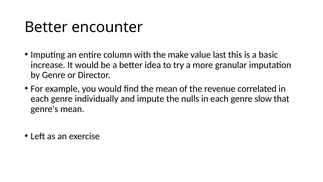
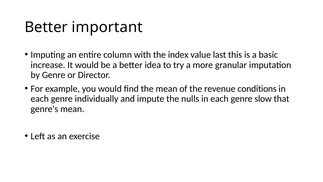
encounter: encounter -> important
make: make -> index
correlated: correlated -> conditions
